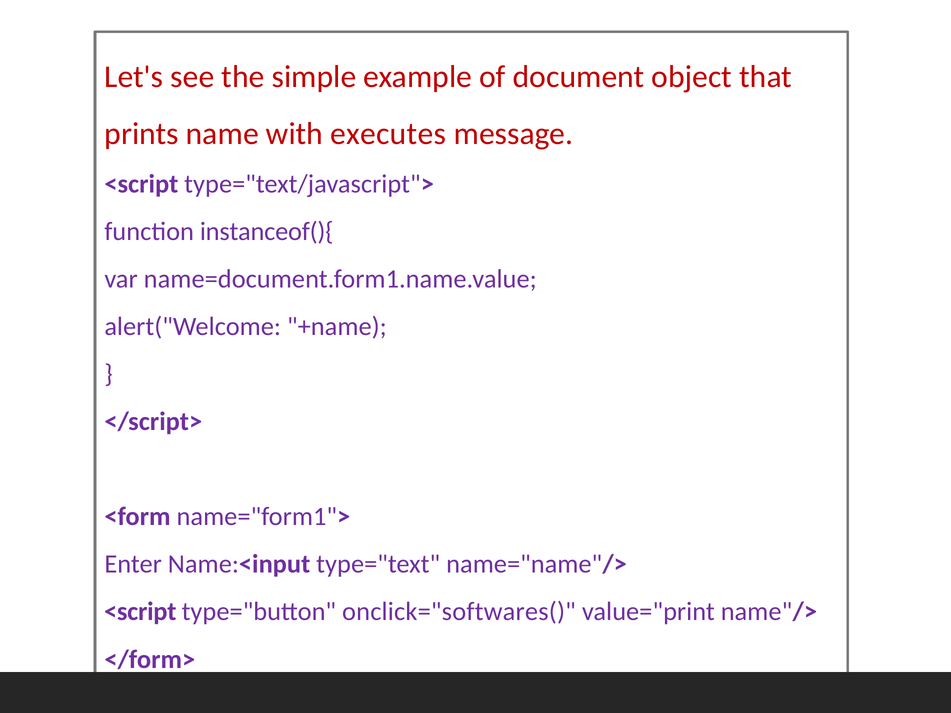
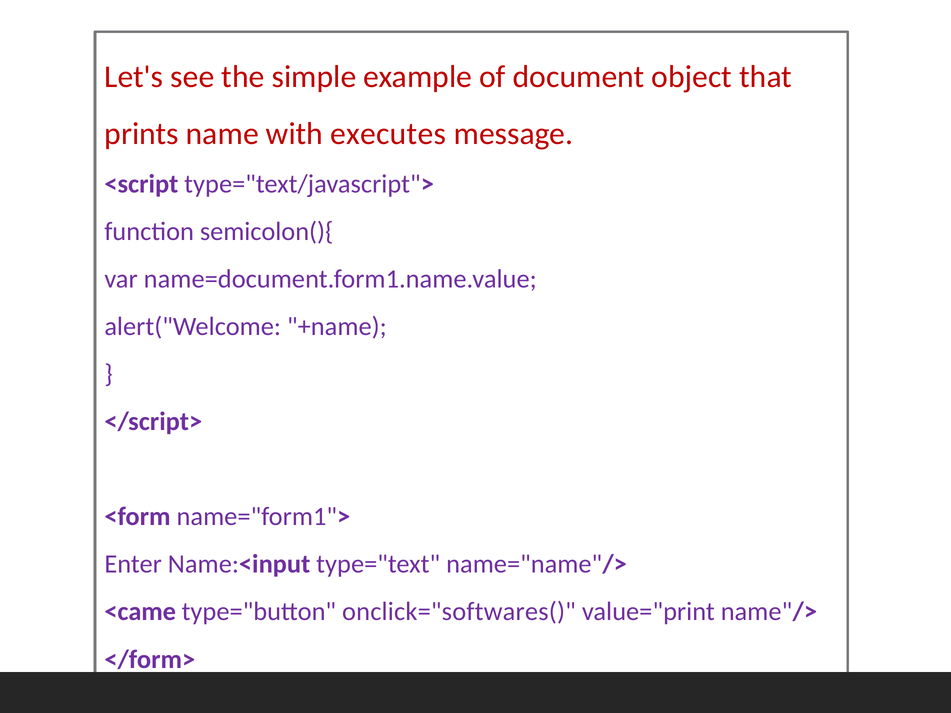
instanceof(){: instanceof(){ -> semicolon(){
<script at (140, 612): <script -> <came
